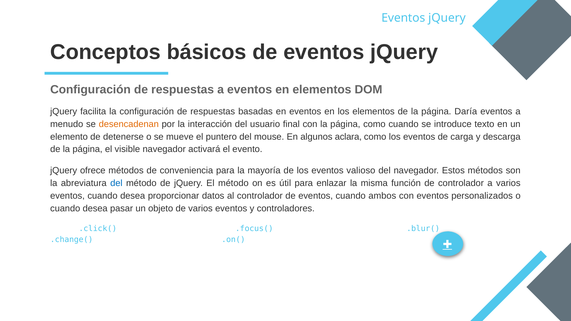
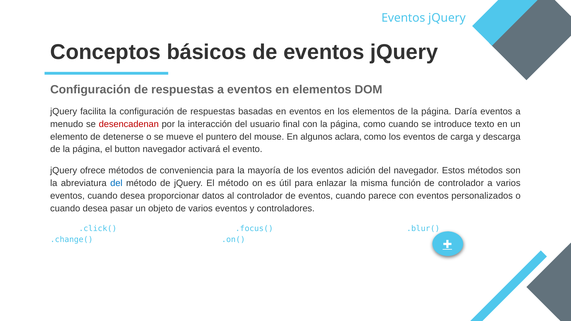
desencadenan colour: orange -> red
visible: visible -> button
valioso: valioso -> adición
ambos: ambos -> parece
